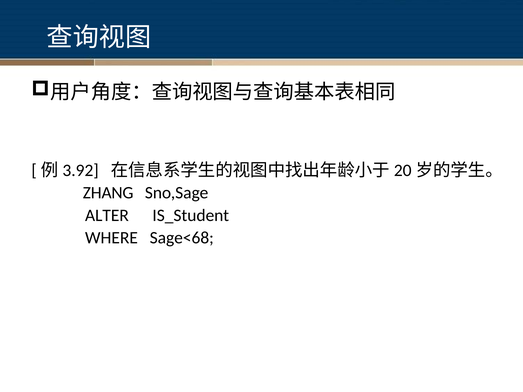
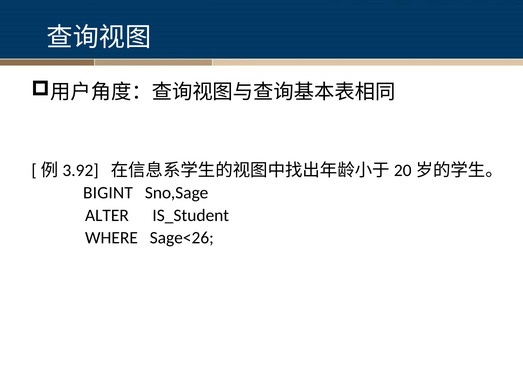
ZHANG: ZHANG -> BIGINT
Sage<68: Sage<68 -> Sage<26
